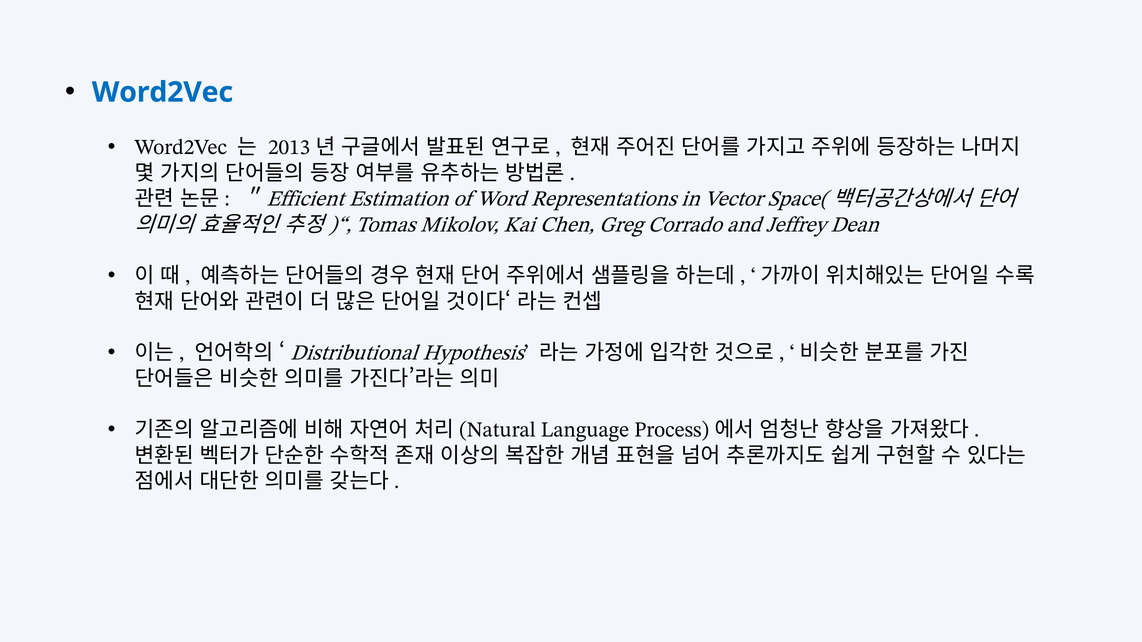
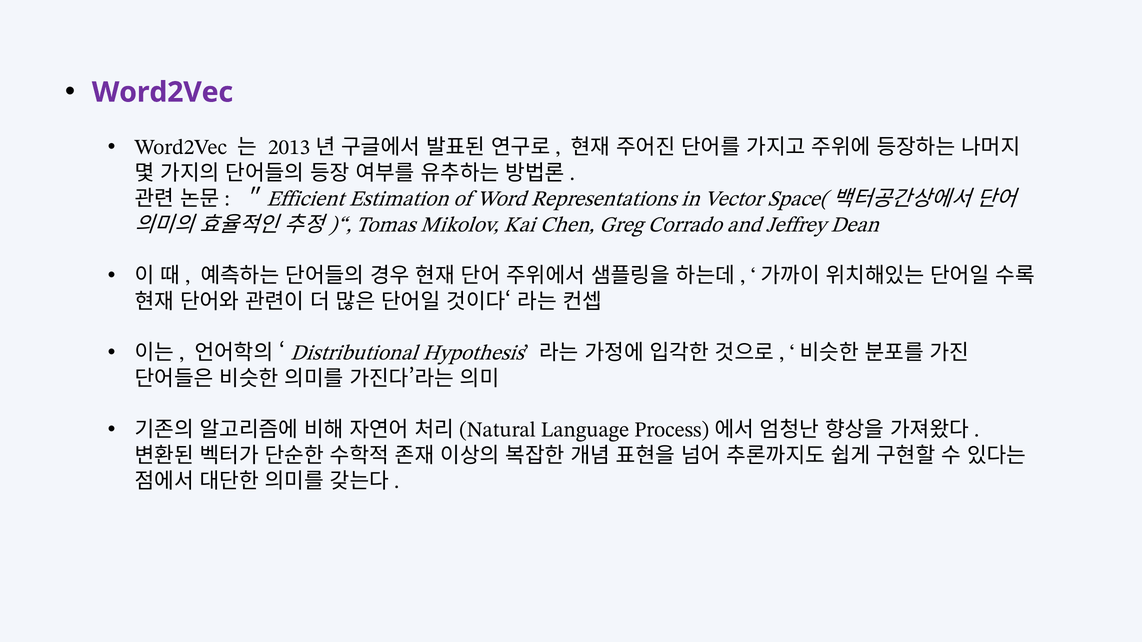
Word2Vec at (162, 92) colour: blue -> purple
